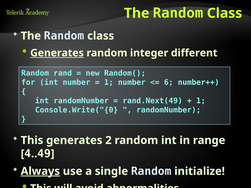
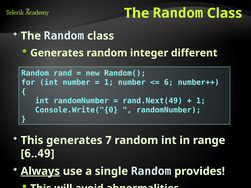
Generates at (57, 53) underline: present -> none
2: 2 -> 7
4 at (28, 154): 4 -> 6
initialize: initialize -> provides
